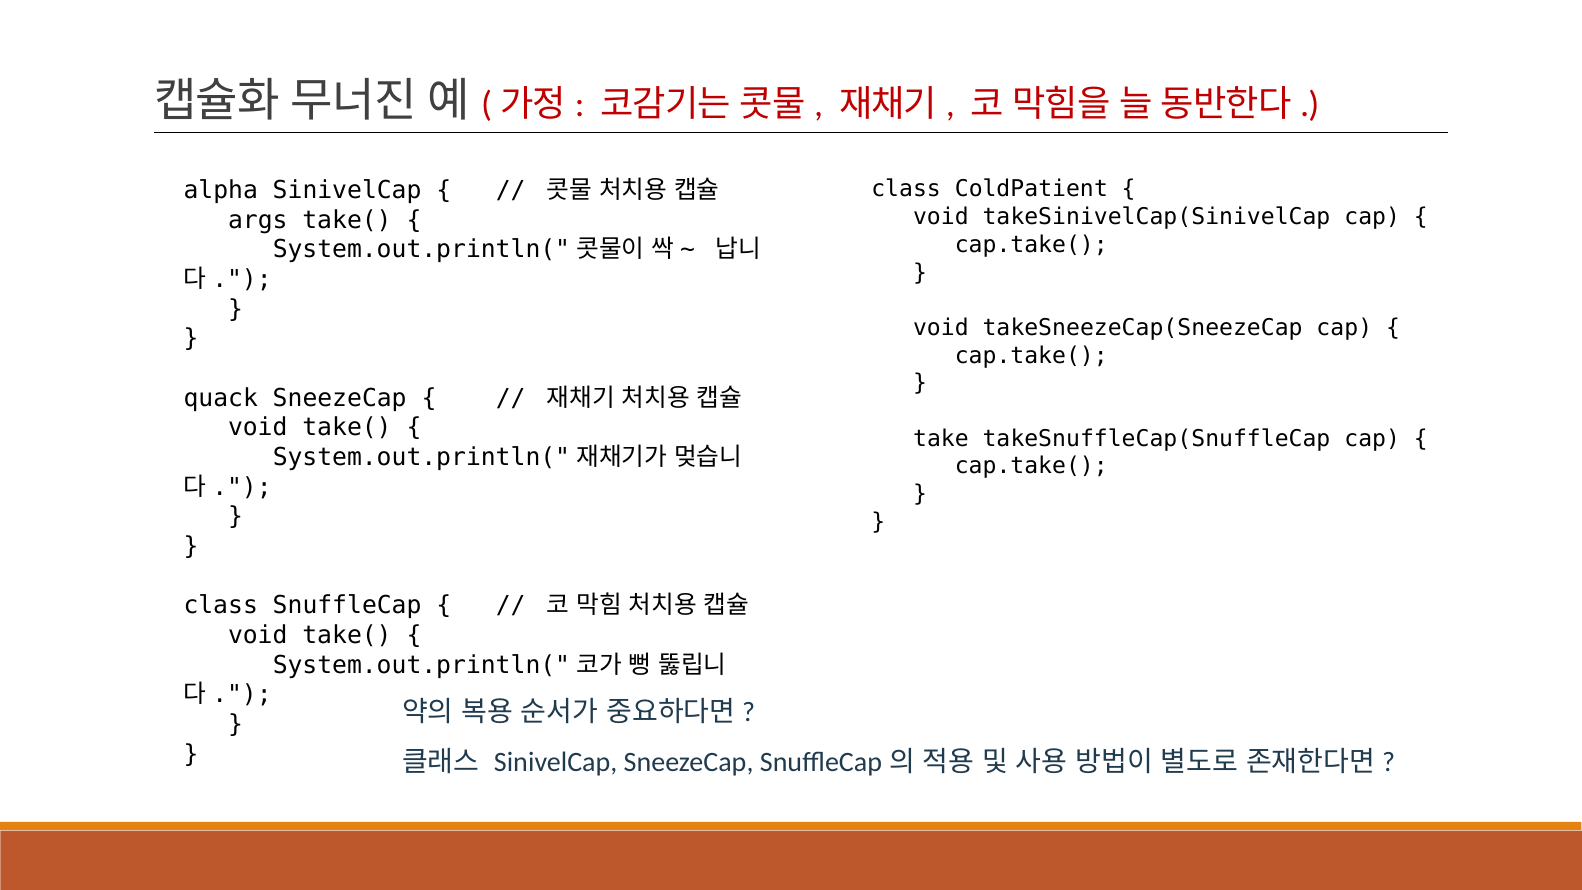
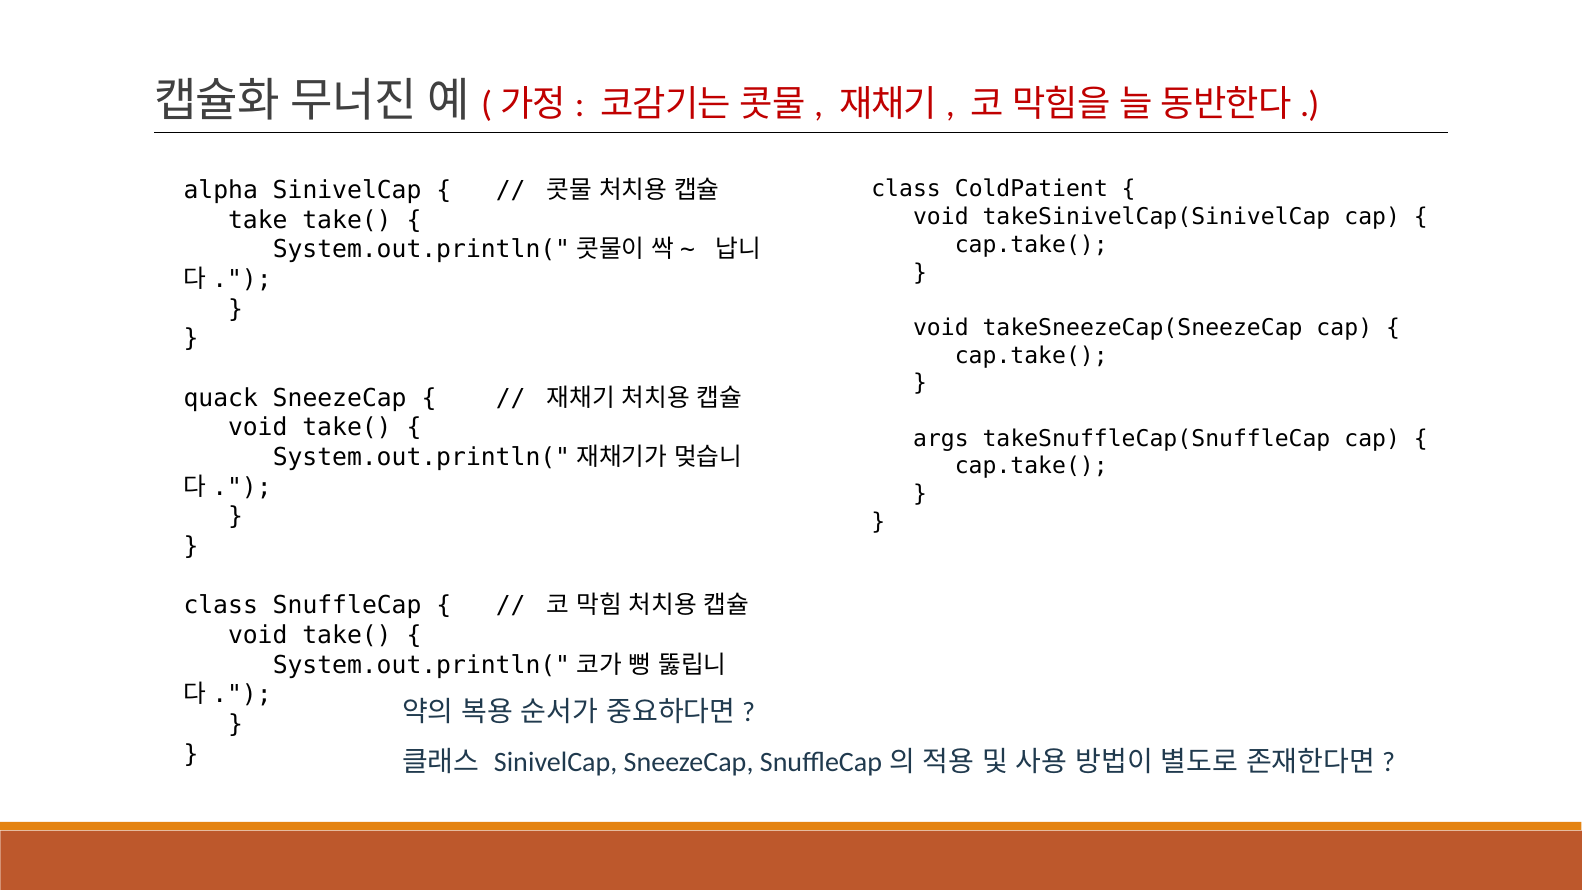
args: args -> take
take: take -> args
